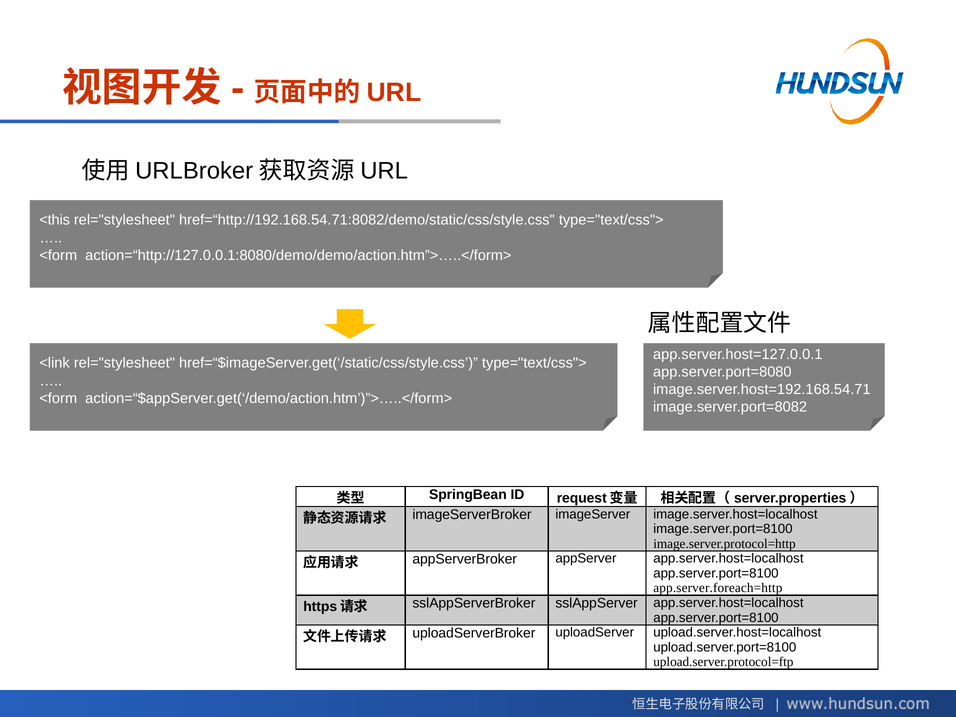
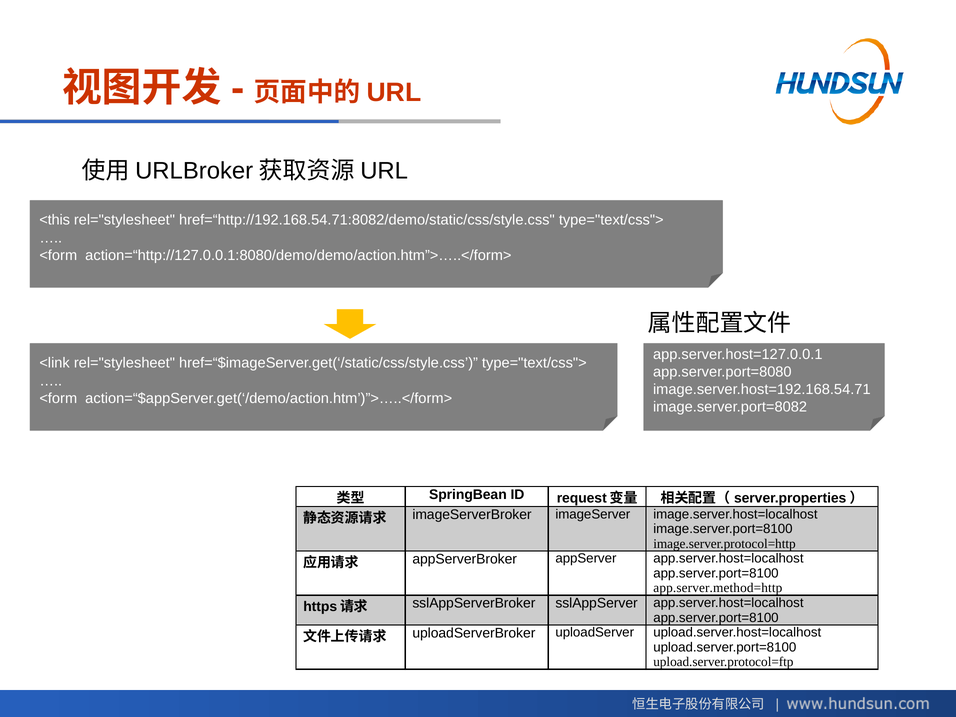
app.server.foreach=http: app.server.foreach=http -> app.server.method=http
